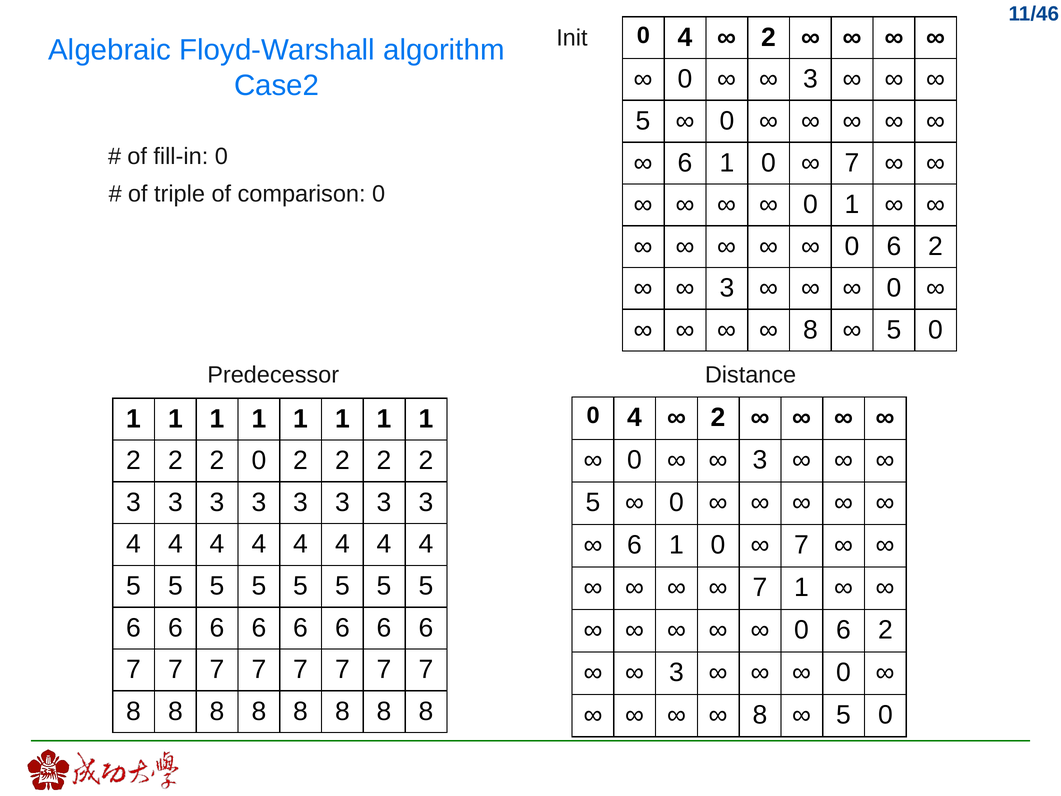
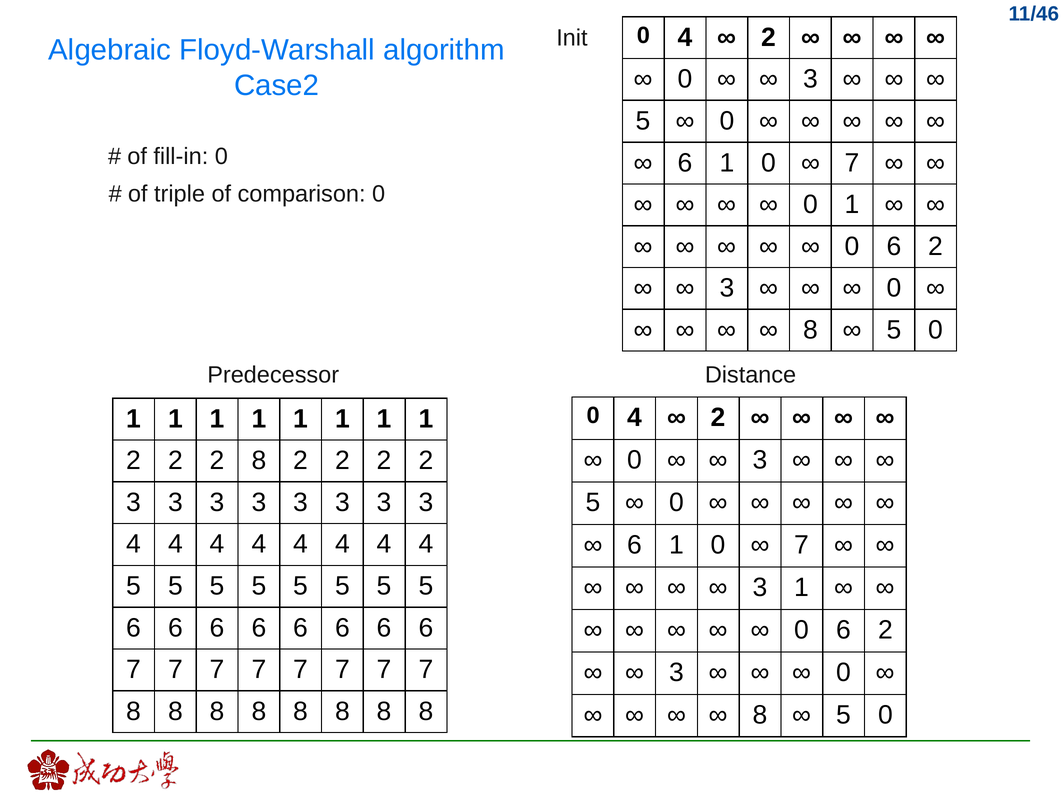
2 0: 0 -> 8
7 at (760, 587): 7 -> 3
